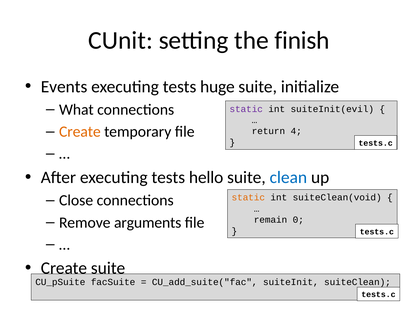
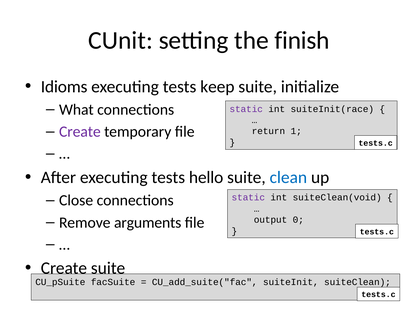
Events: Events -> Idioms
huge: huge -> keep
suiteInit(evil: suiteInit(evil -> suiteInit(race
Create at (80, 132) colour: orange -> purple
4: 4 -> 1
static at (248, 198) colour: orange -> purple
remain: remain -> output
